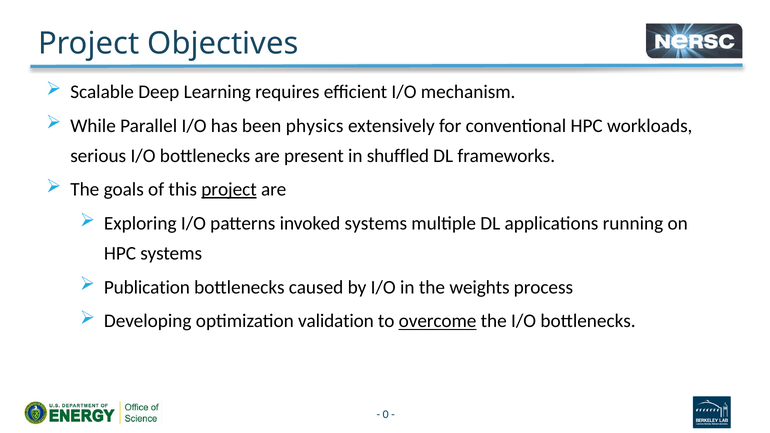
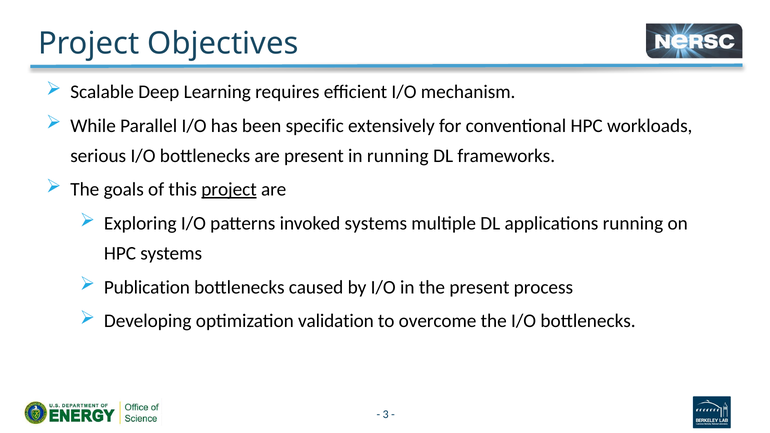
physics: physics -> specific
in shuffled: shuffled -> running
the weights: weights -> present
overcome underline: present -> none
0: 0 -> 3
